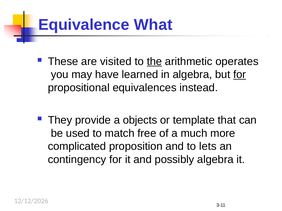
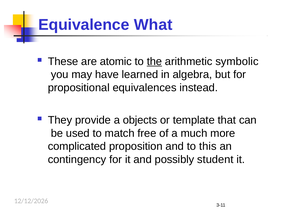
visited: visited -> atomic
operates: operates -> symbolic
for at (240, 75) underline: present -> none
lets: lets -> this
possibly algebra: algebra -> student
